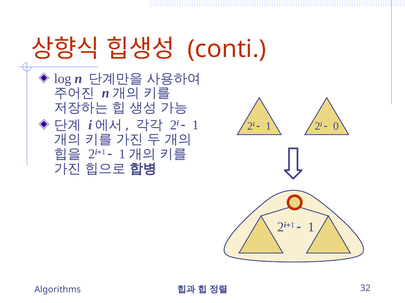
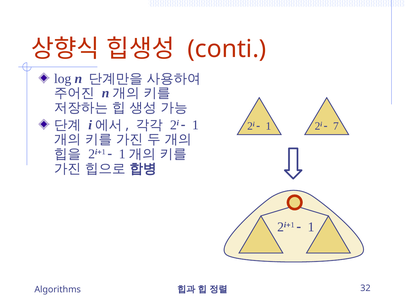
0: 0 -> 7
